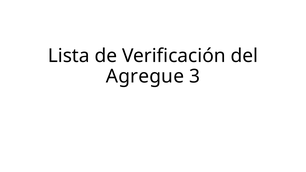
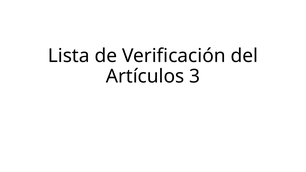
Agregue: Agregue -> Artículos
